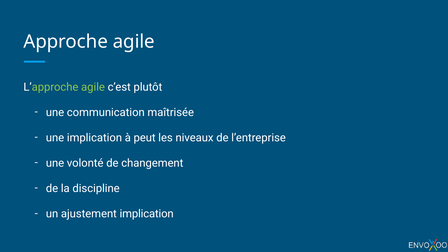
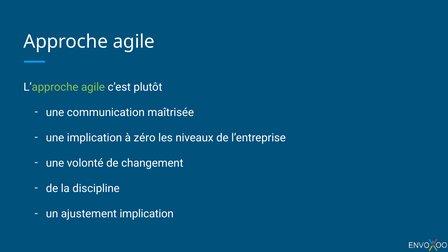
peut: peut -> zéro
